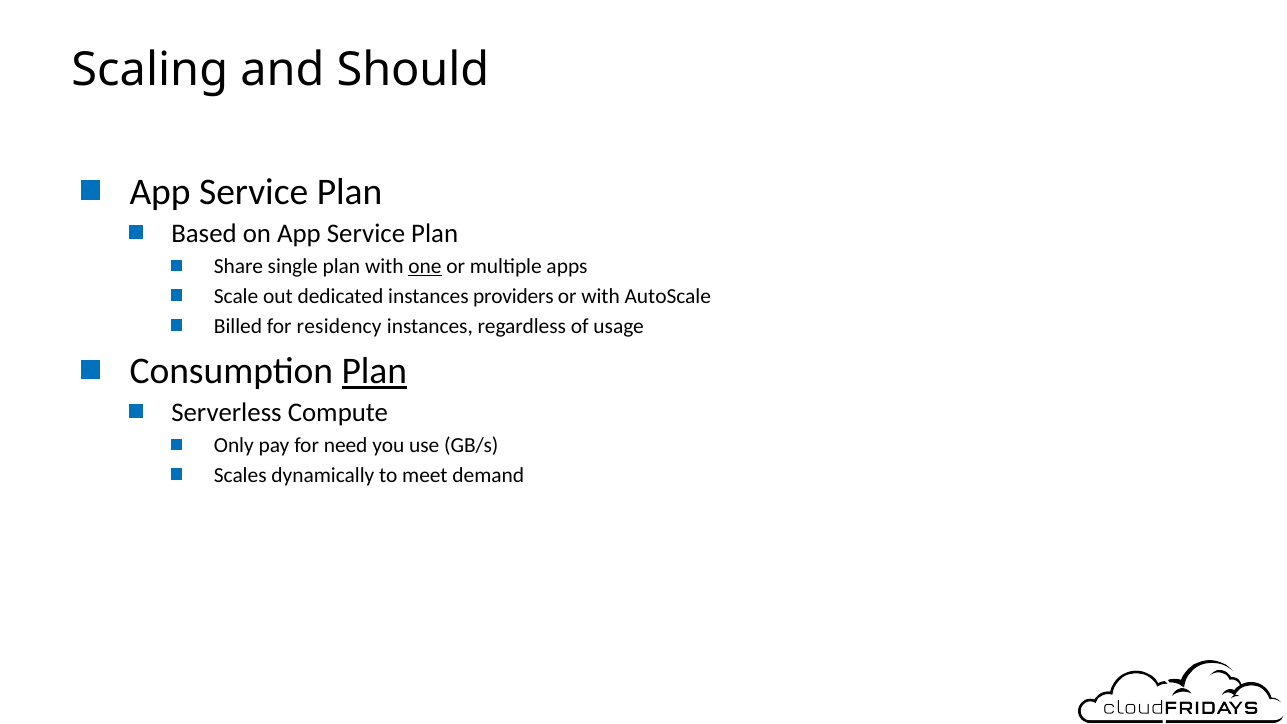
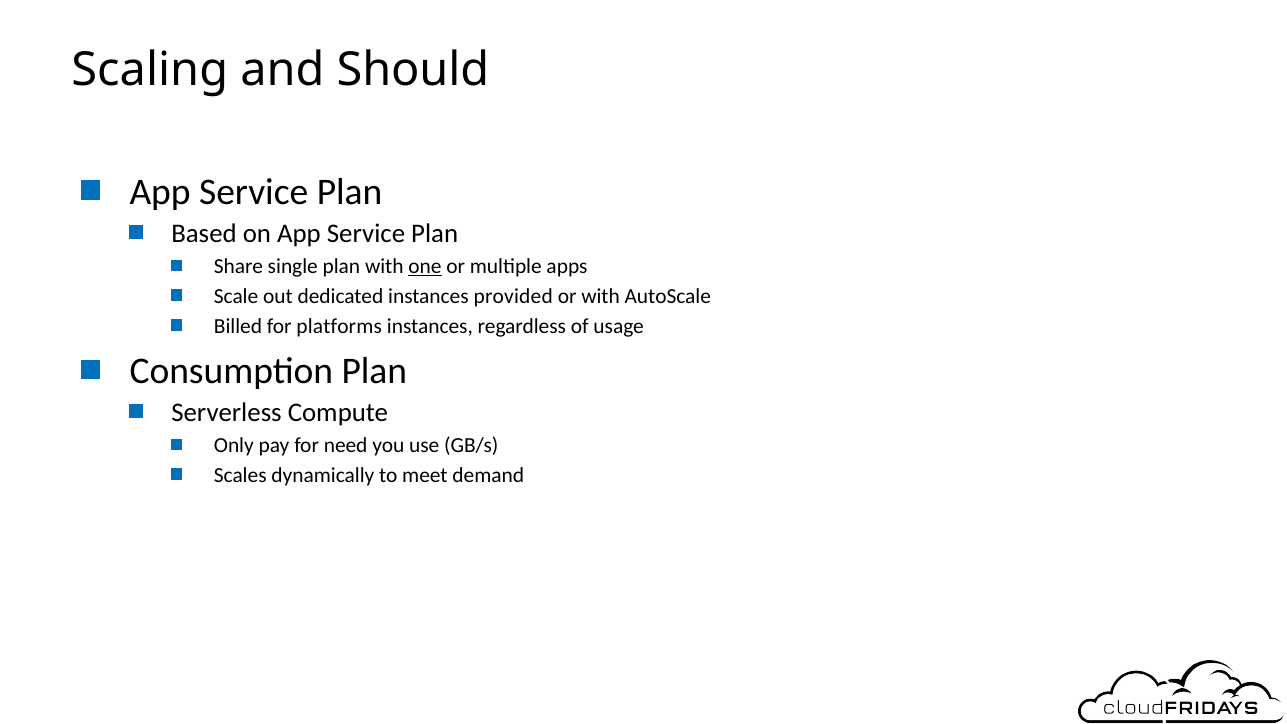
providers: providers -> provided
residency: residency -> platforms
Plan at (374, 371) underline: present -> none
